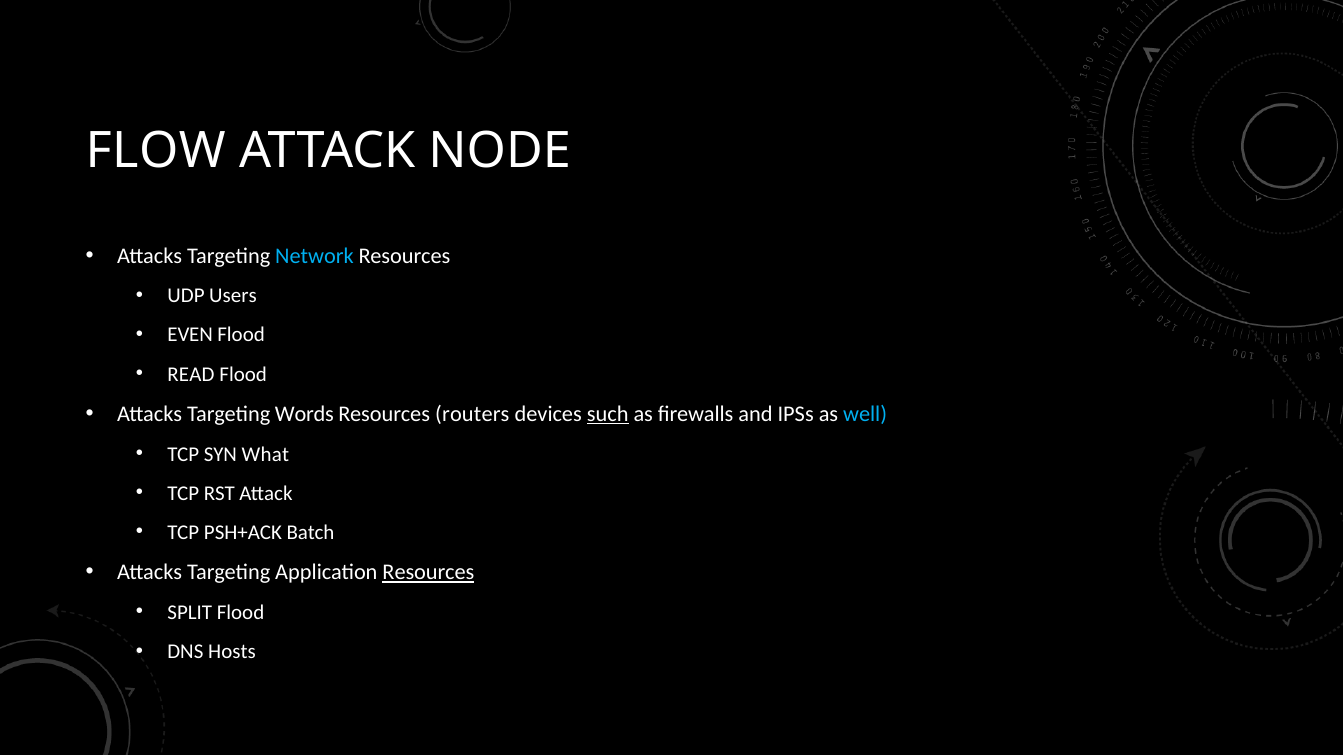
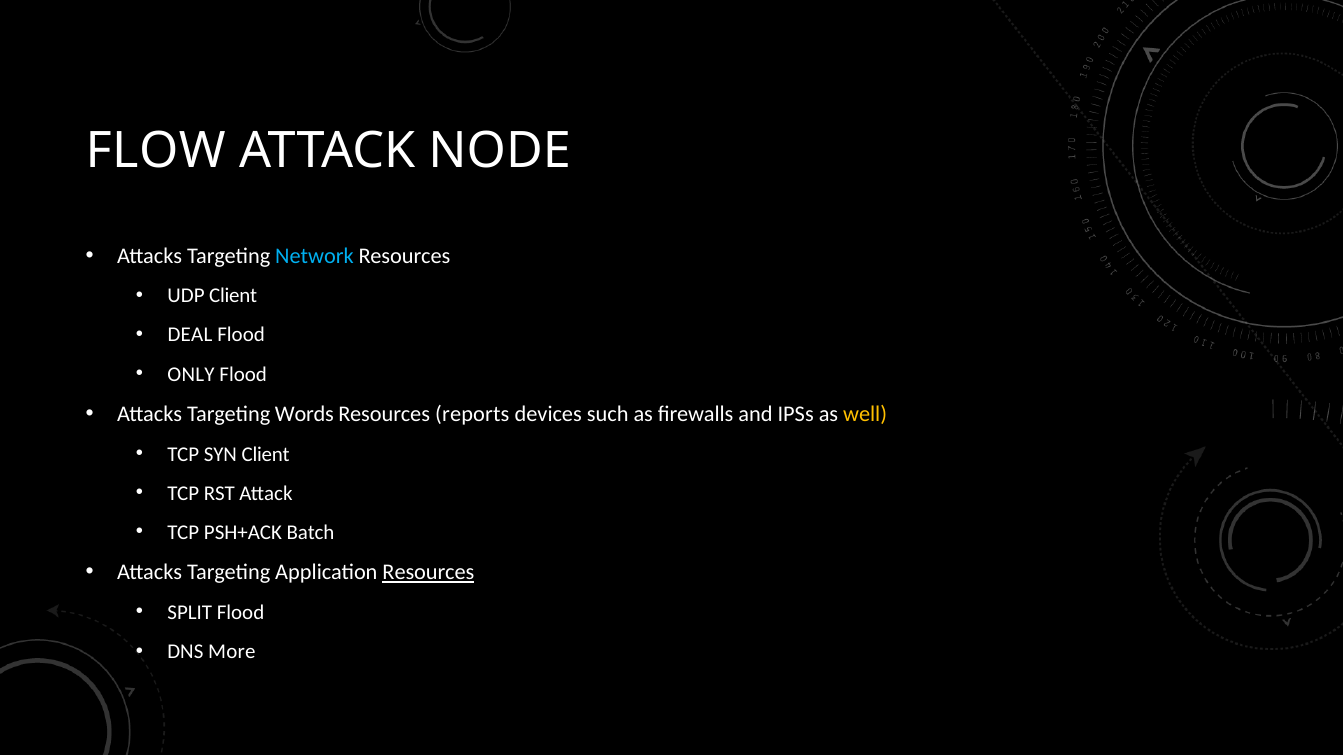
UDP Users: Users -> Client
EVEN: EVEN -> DEAL
READ: READ -> ONLY
routers: routers -> reports
such underline: present -> none
well colour: light blue -> yellow
SYN What: What -> Client
Hosts: Hosts -> More
